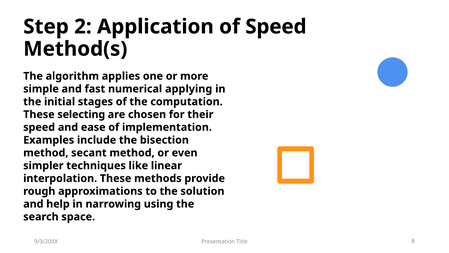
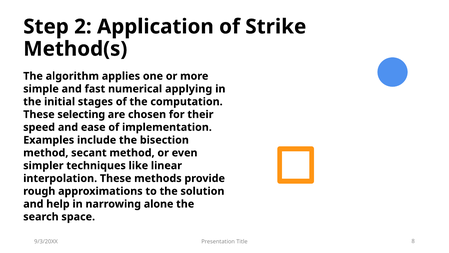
of Speed: Speed -> Strike
using: using -> alone
